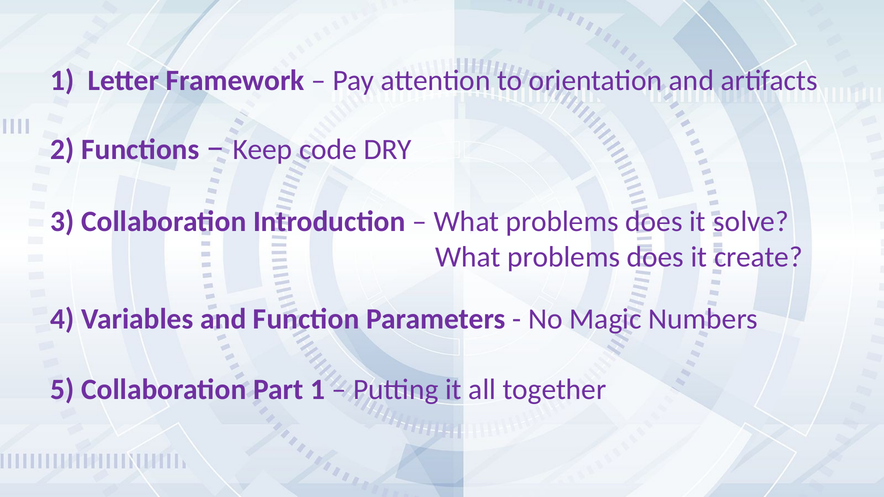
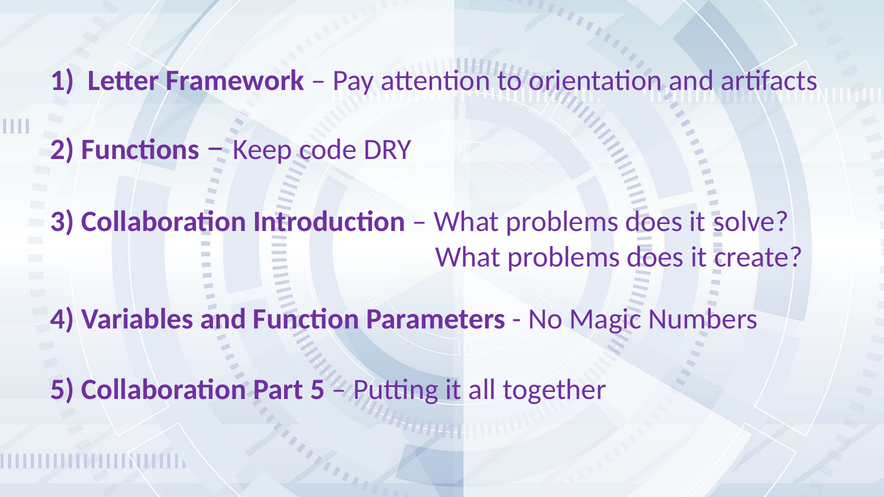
Part 1: 1 -> 5
